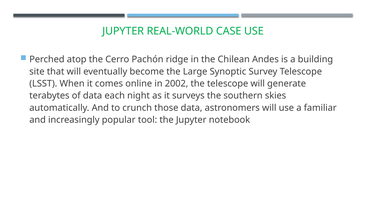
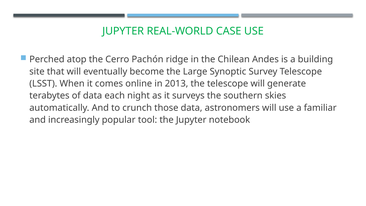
2002: 2002 -> 2013
